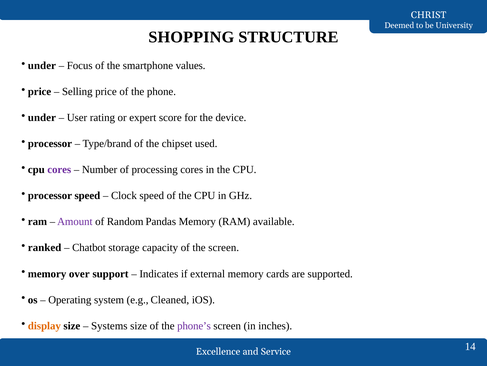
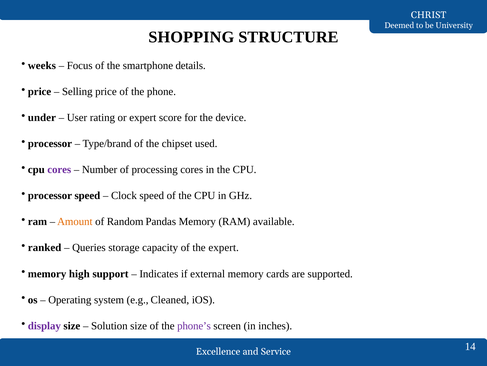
under at (42, 66): under -> weeks
values: values -> details
Amount colour: purple -> orange
Chatbot: Chatbot -> Queries
the screen: screen -> expert
over: over -> high
display colour: orange -> purple
Systems: Systems -> Solution
